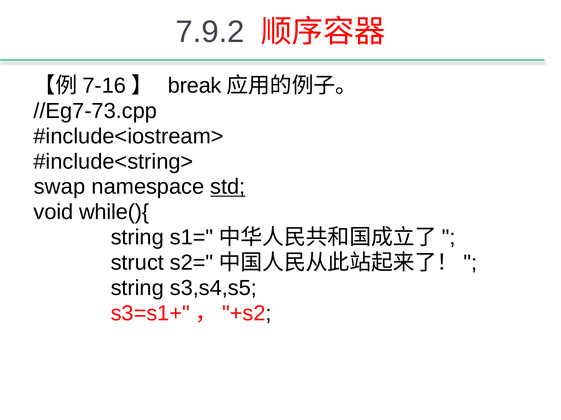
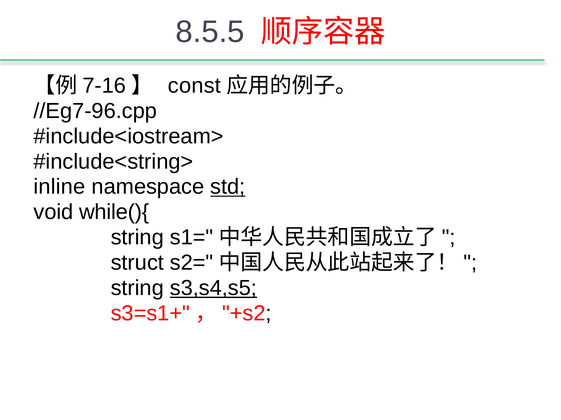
7.9.2: 7.9.2 -> 8.5.5
break: break -> const
//Eg7-73.cpp: //Eg7-73.cpp -> //Eg7-96.cpp
swap: swap -> inline
s3,s4,s5 underline: none -> present
